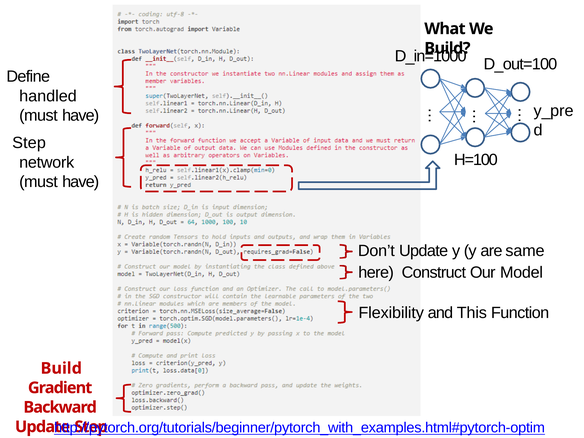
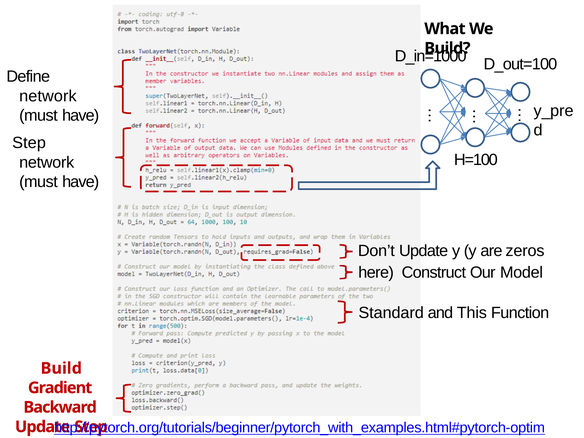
handled at (48, 96): handled -> network
same: same -> zeros
Flexibility: Flexibility -> Standard
